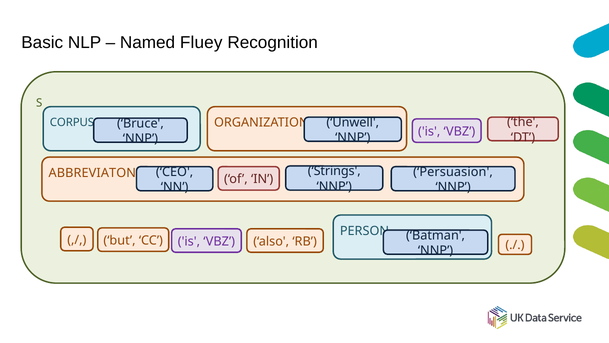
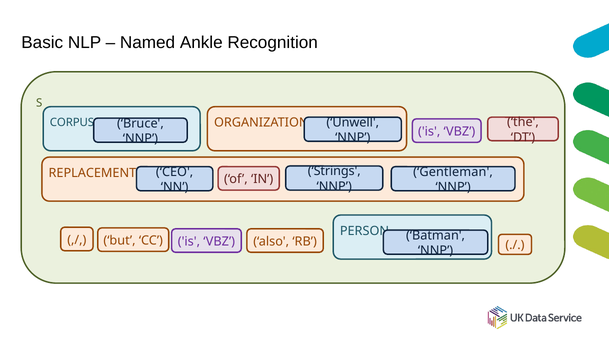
Fluey: Fluey -> Ankle
Persuasion: Persuasion -> Gentleman
ABBREVIATONS: ABBREVIATONS -> REPLACEMENTS
